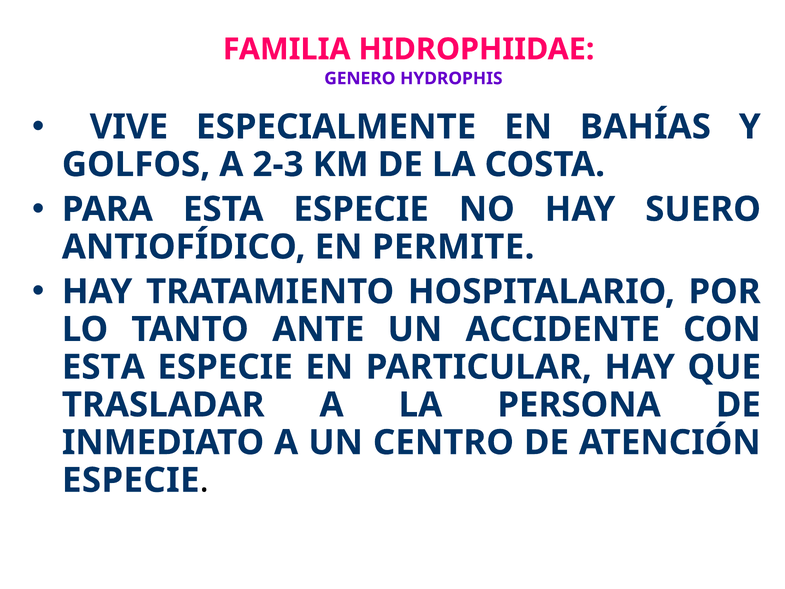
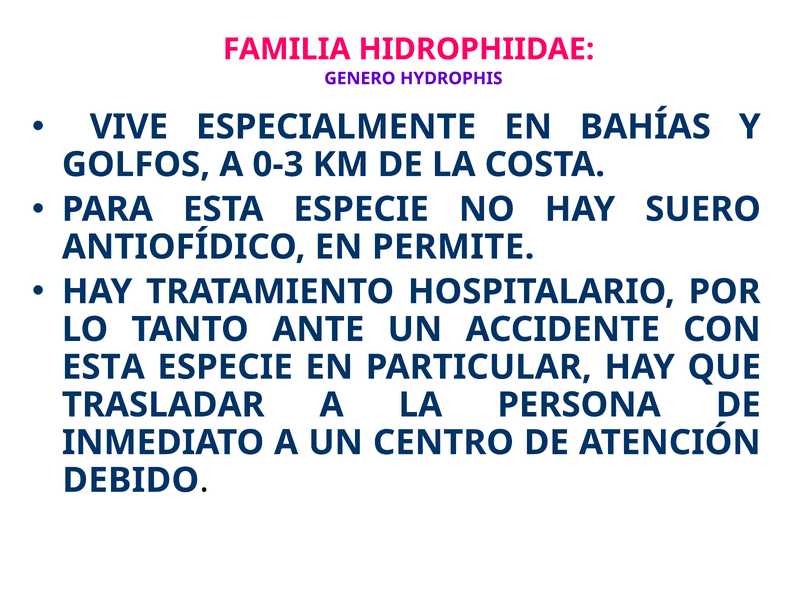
2-3: 2-3 -> 0-3
ESPECIE at (131, 480): ESPECIE -> DEBIDO
